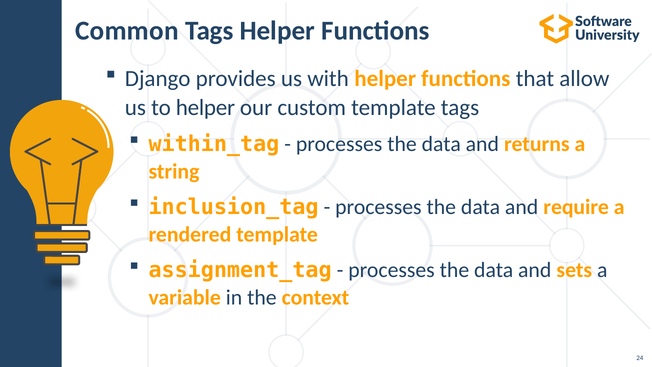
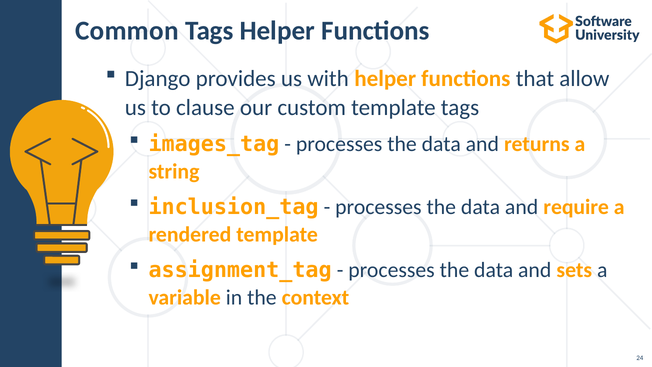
to helper: helper -> clause
within_tag: within_tag -> images_tag
